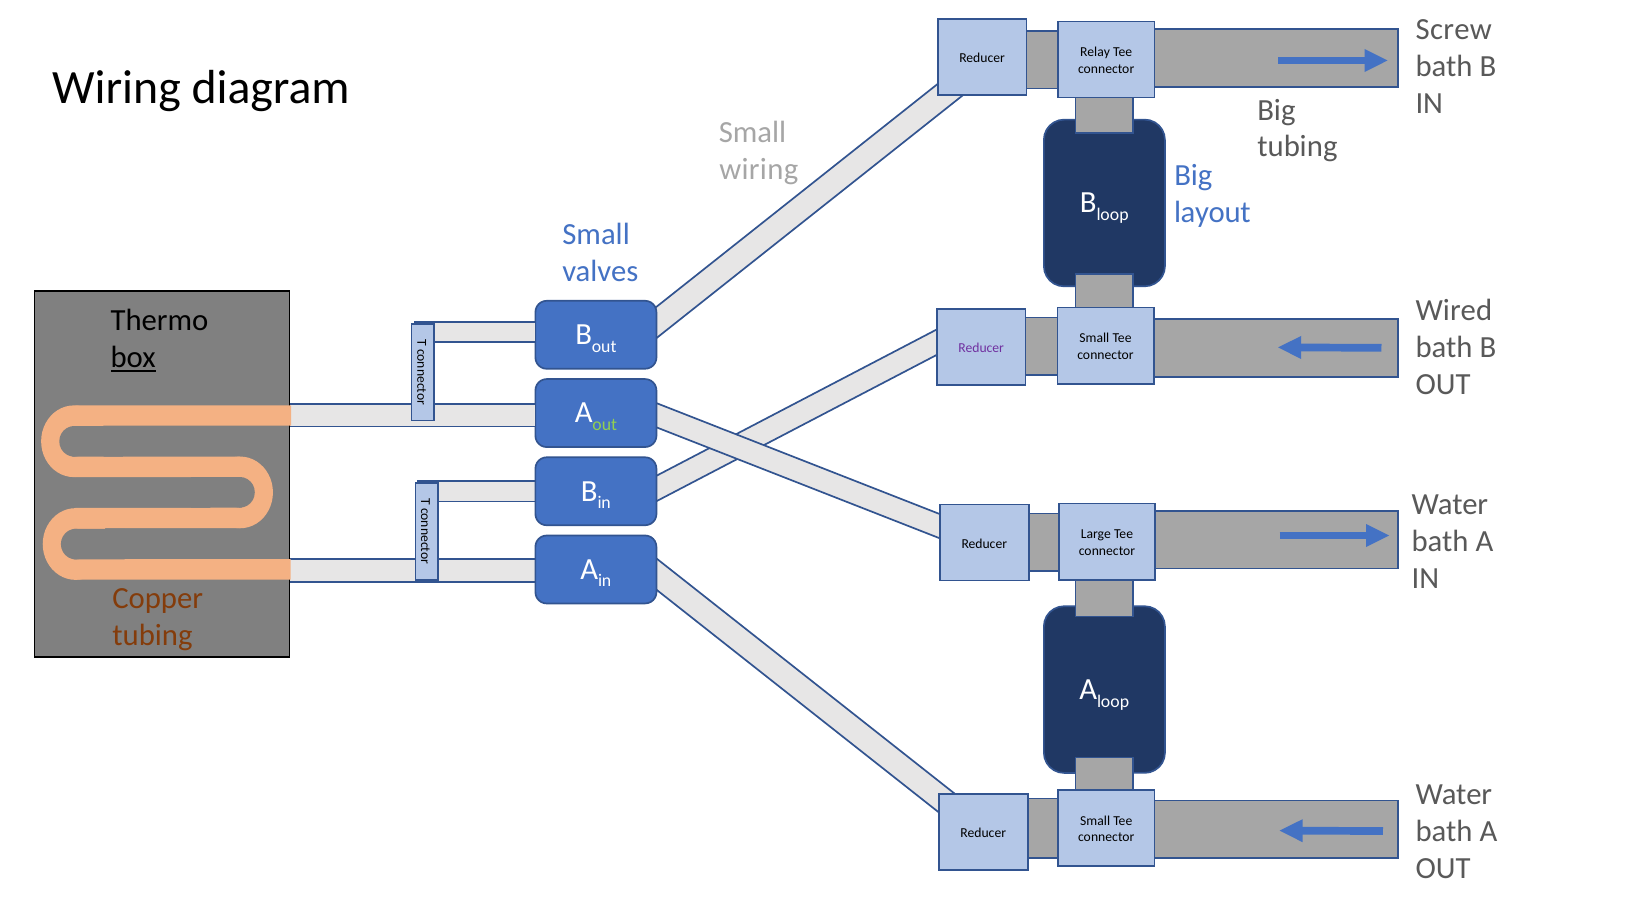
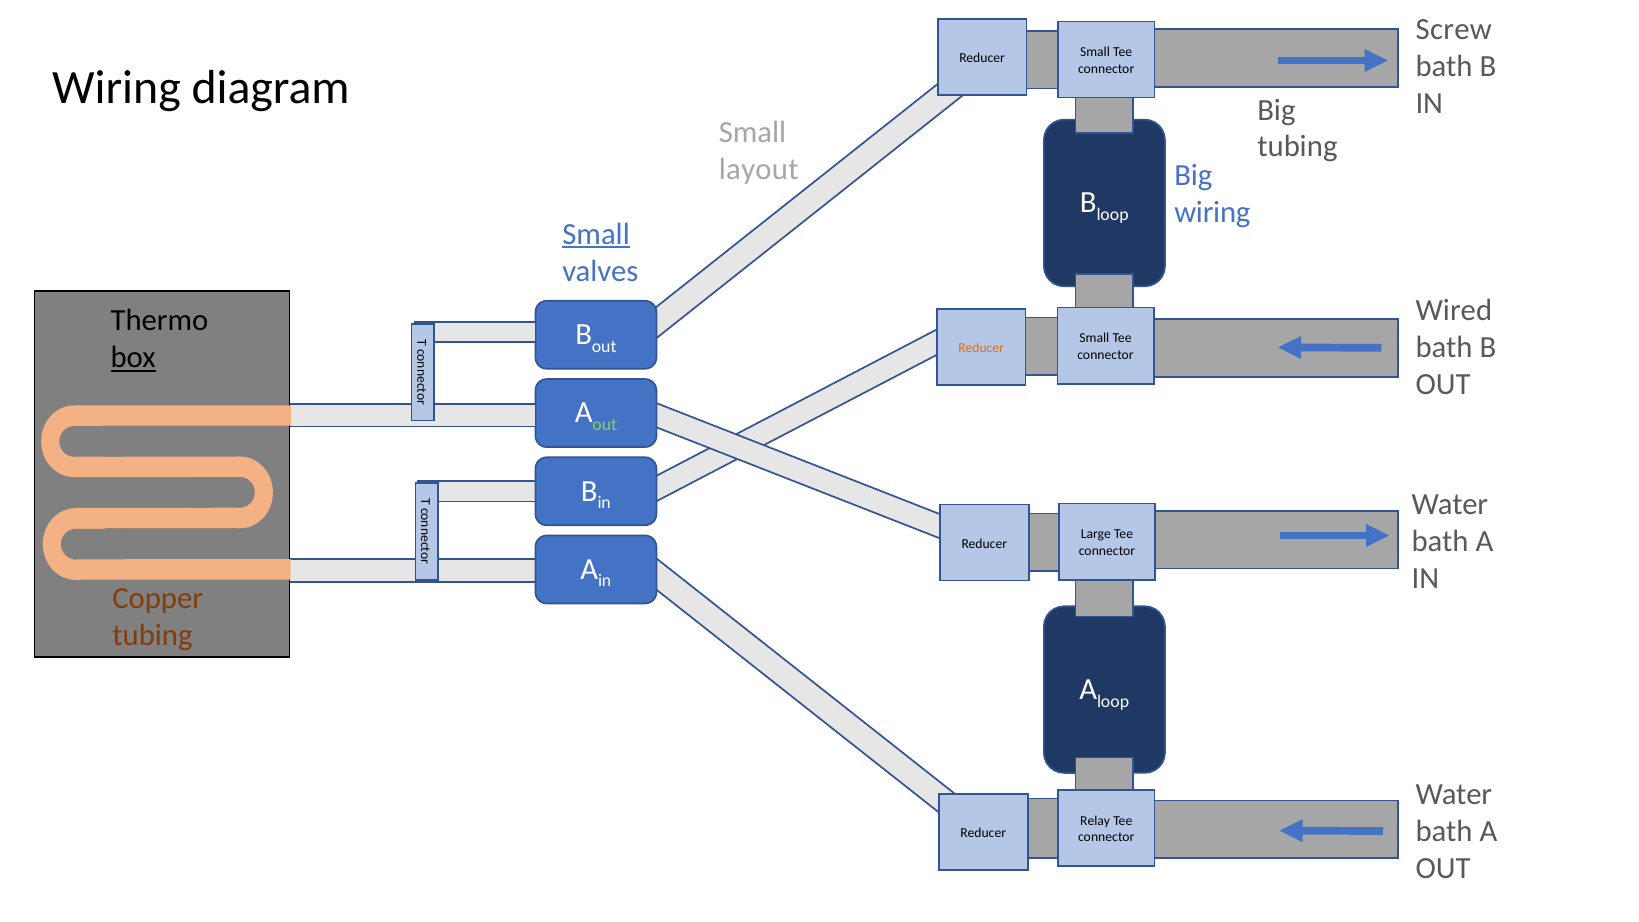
Relay at (1095, 52): Relay -> Small
wiring at (759, 169): wiring -> layout
layout at (1212, 212): layout -> wiring
Small at (596, 234) underline: none -> present
Reducer at (981, 348) colour: purple -> orange
Small at (1095, 821): Small -> Relay
